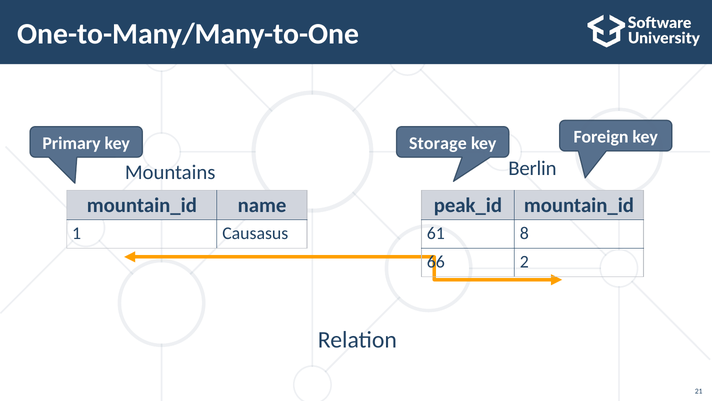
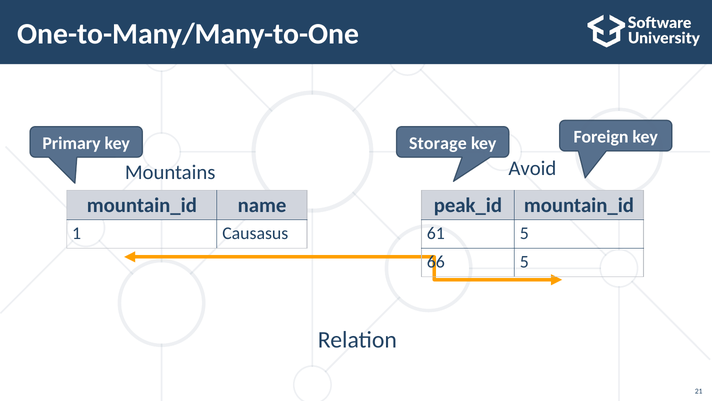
Berlin: Berlin -> Avoid
61 8: 8 -> 5
66 2: 2 -> 5
